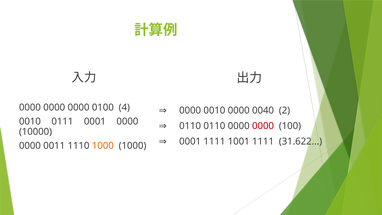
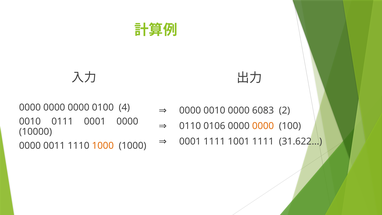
0040: 0040 -> 6083
0110 0110: 0110 -> 0106
0000 at (263, 126) colour: red -> orange
